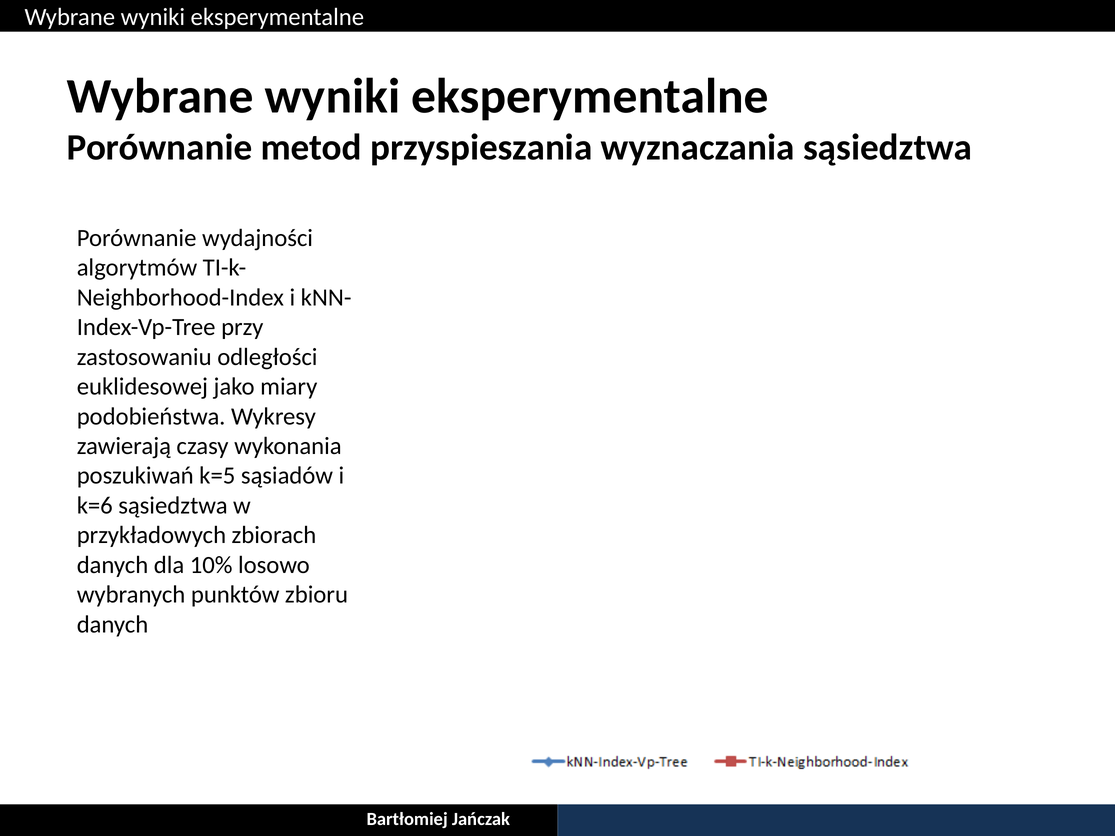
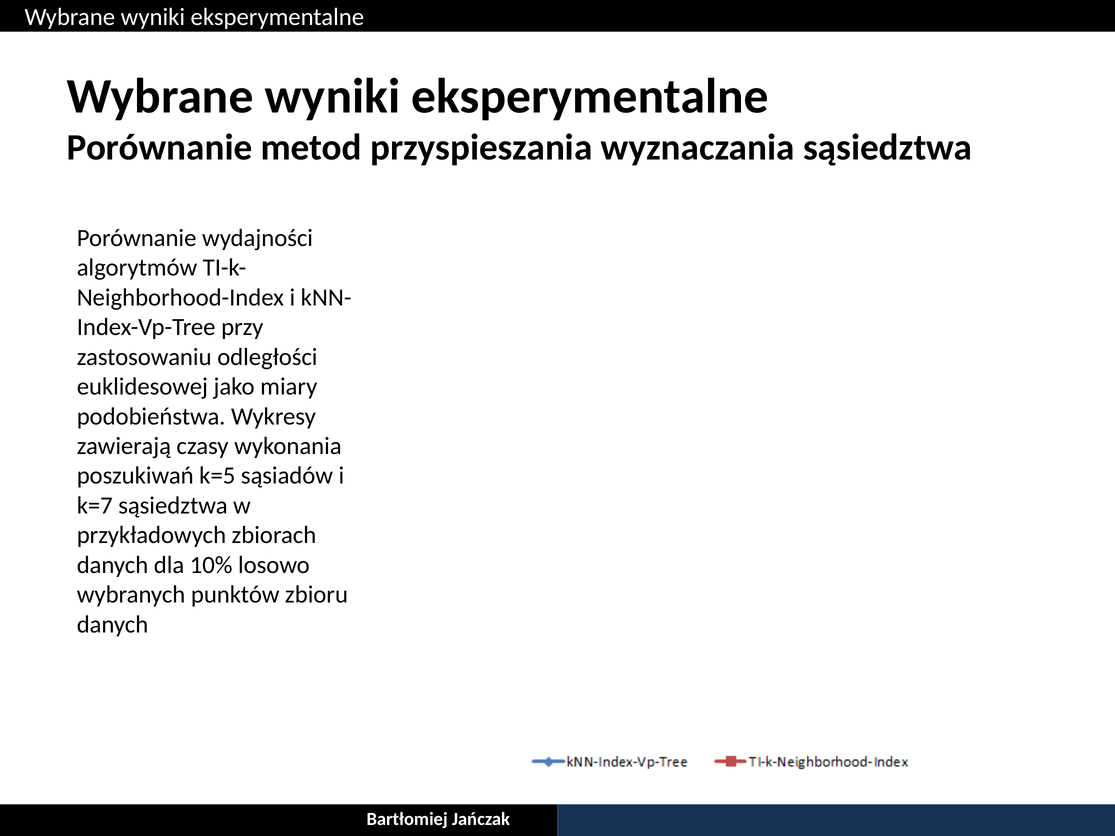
k=6: k=6 -> k=7
